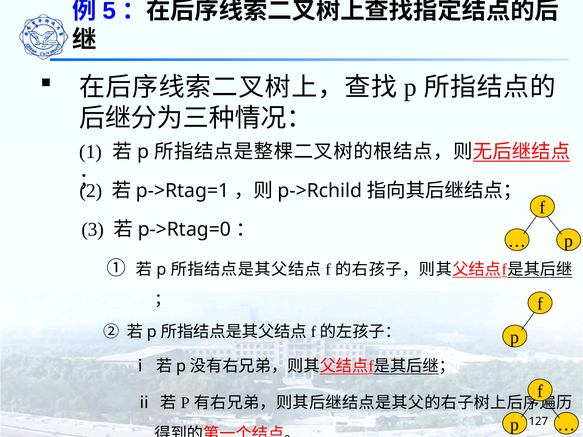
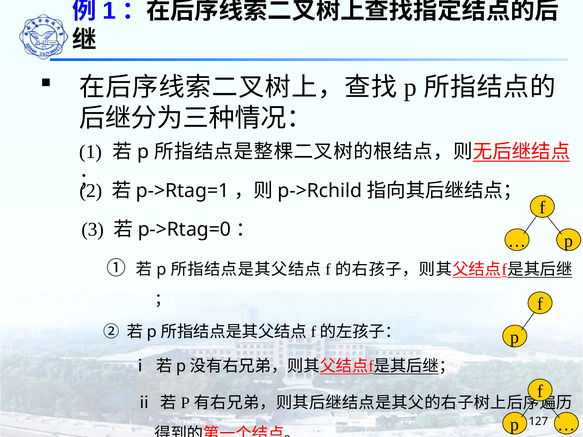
5 at (109, 11): 5 -> 1
